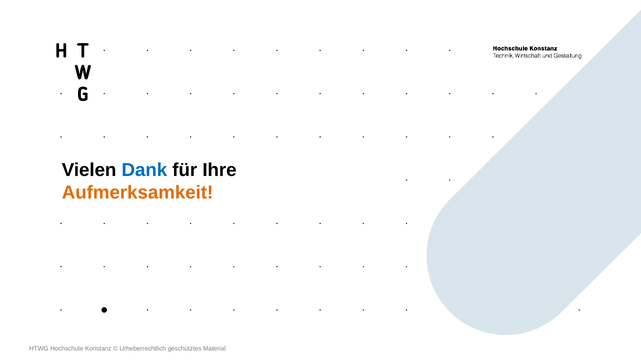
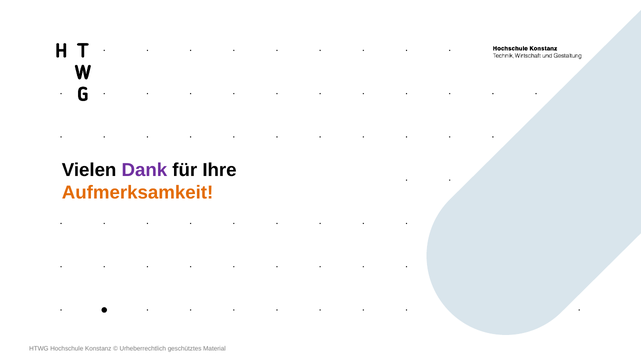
Dank colour: blue -> purple
